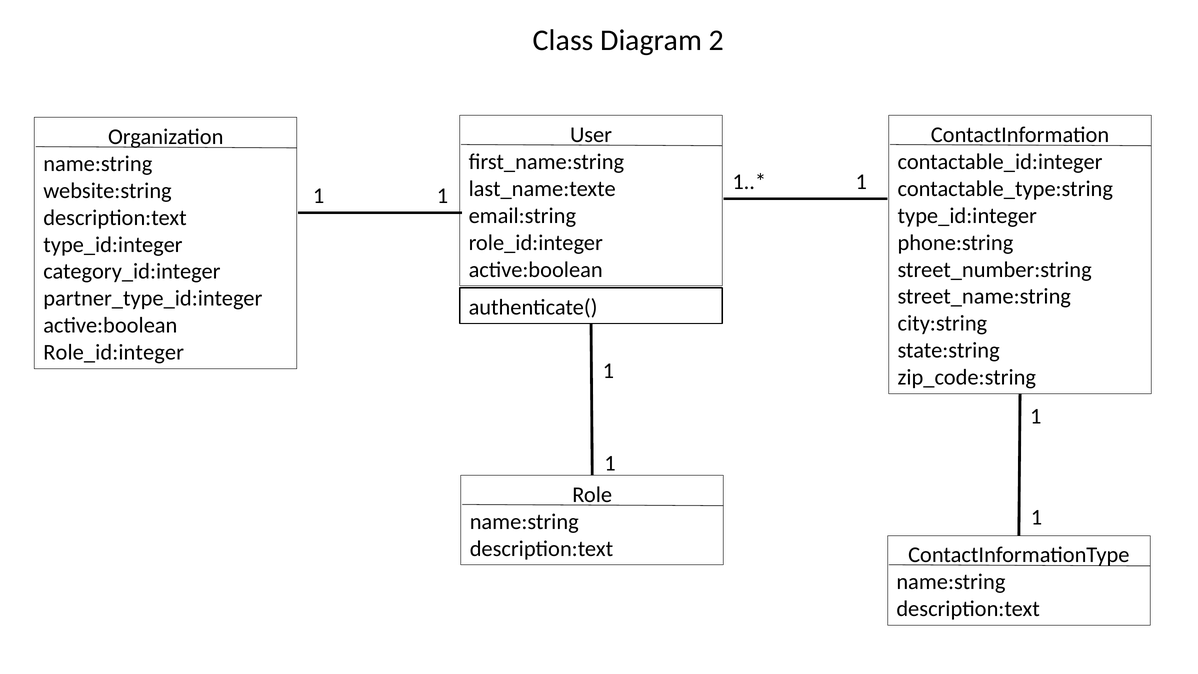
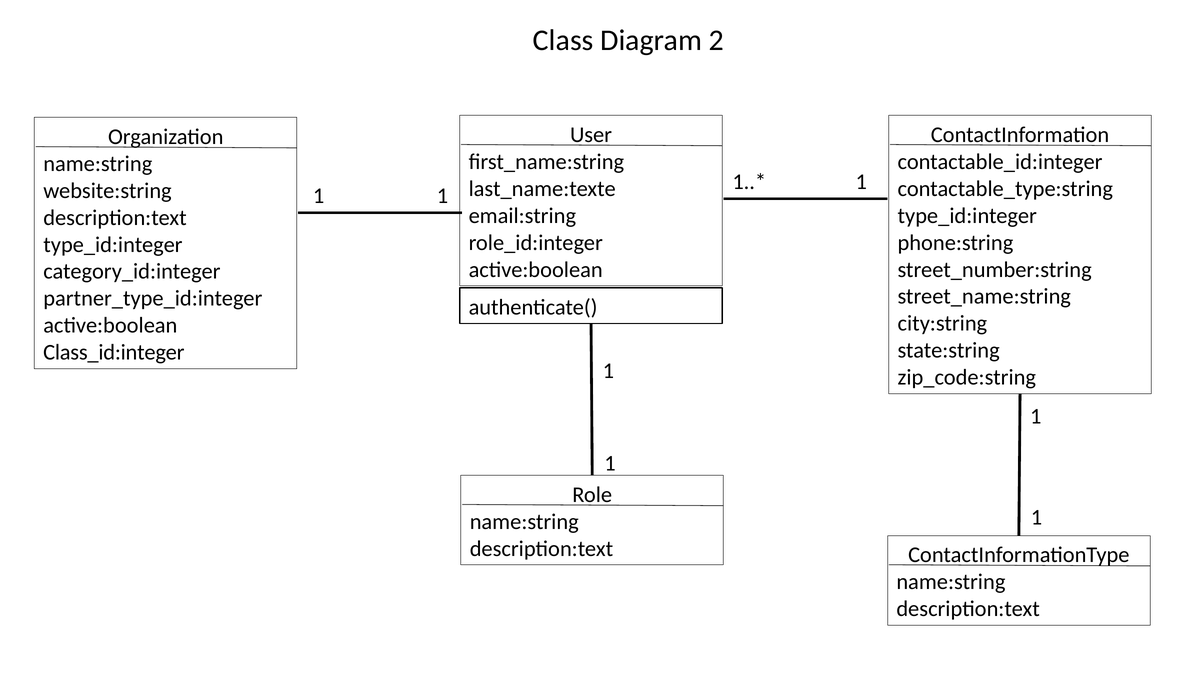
Role_id:integer at (114, 352): Role_id:integer -> Class_id:integer
